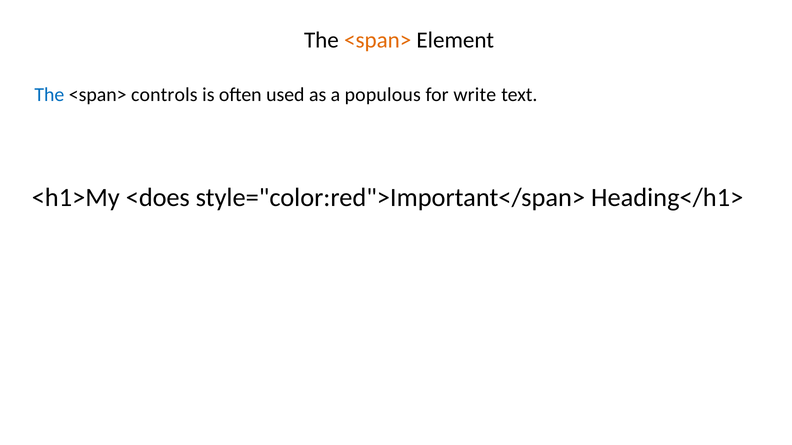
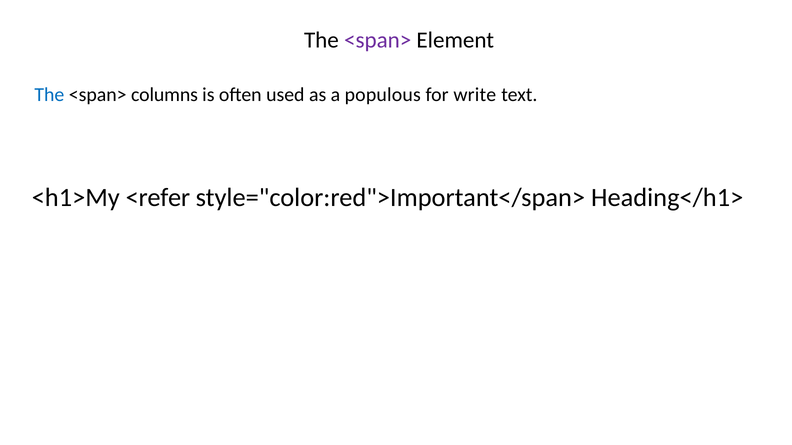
<span> at (378, 40) colour: orange -> purple
controls: controls -> columns
<does: <does -> <refer
